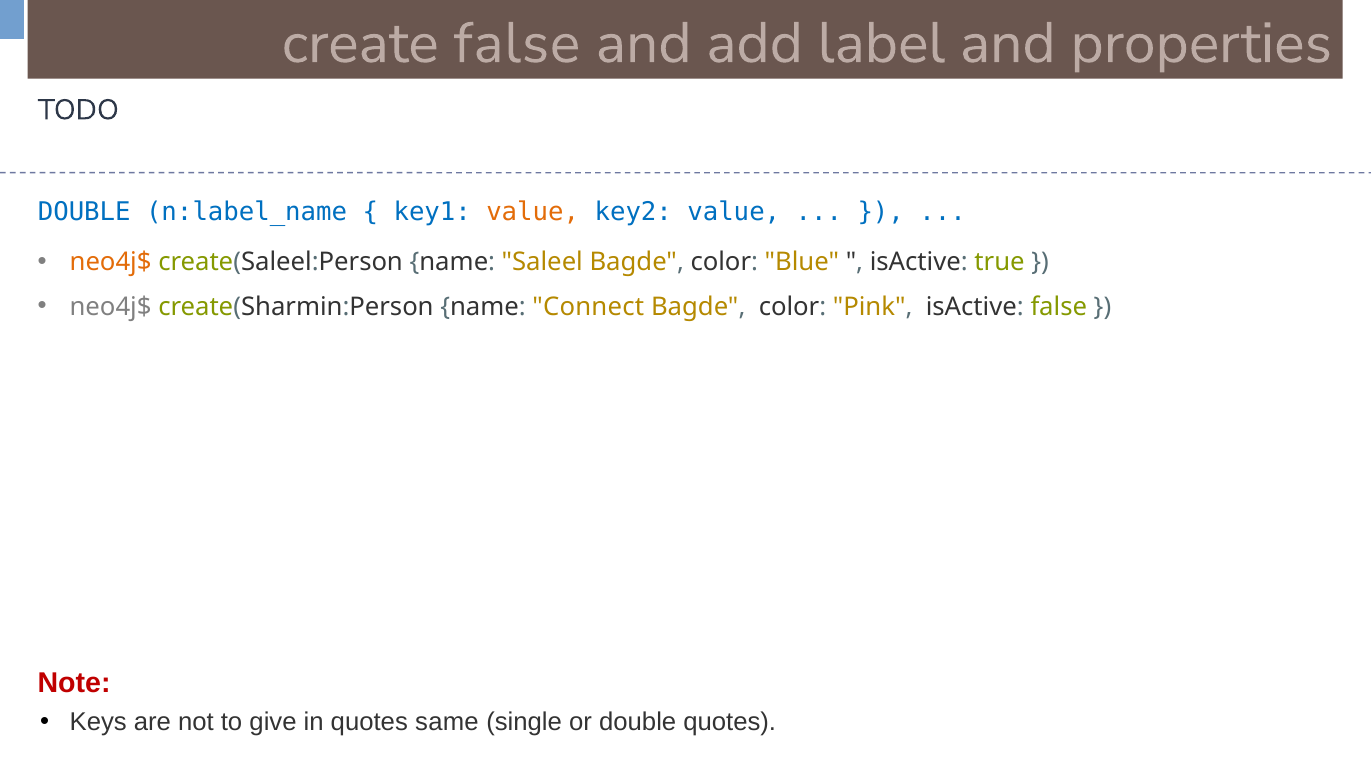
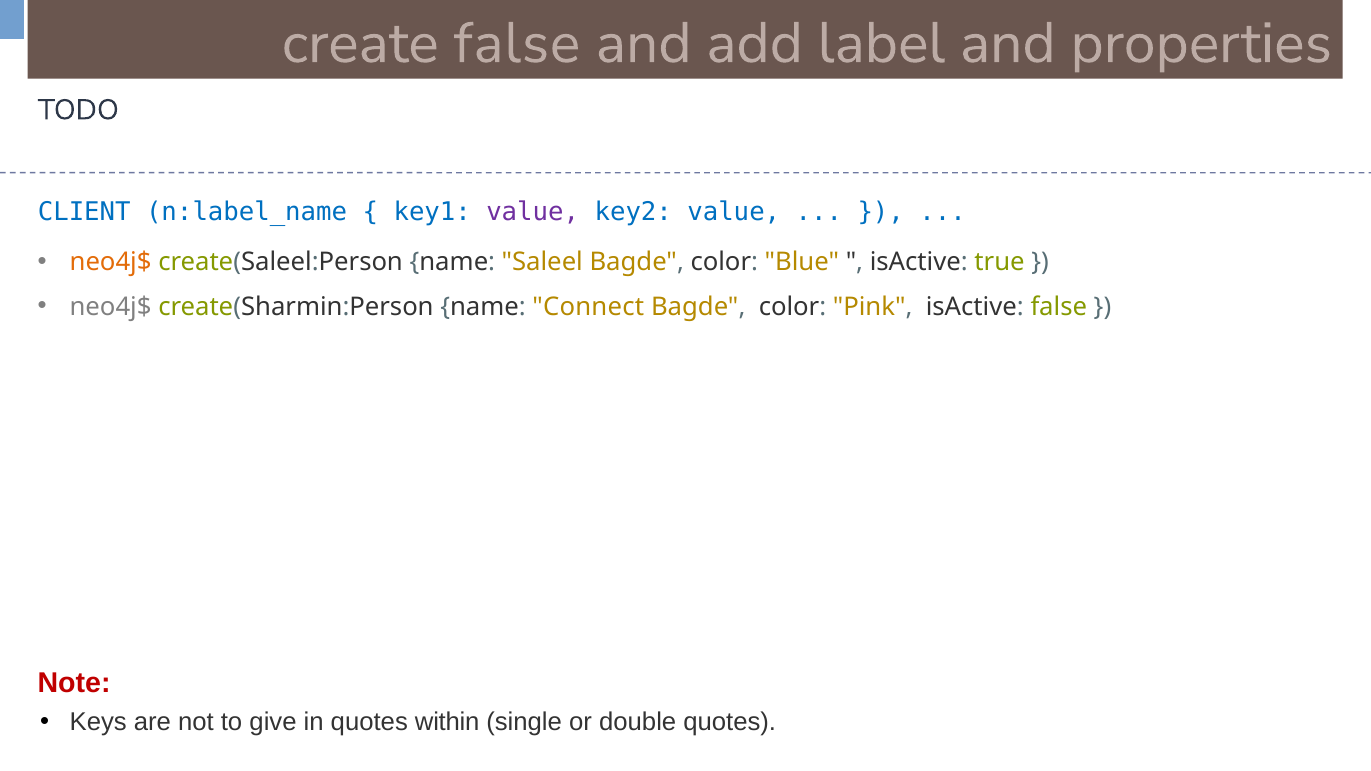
DOUBLE at (84, 212): DOUBLE -> CLIENT
value at (533, 212) colour: orange -> purple
same: same -> within
